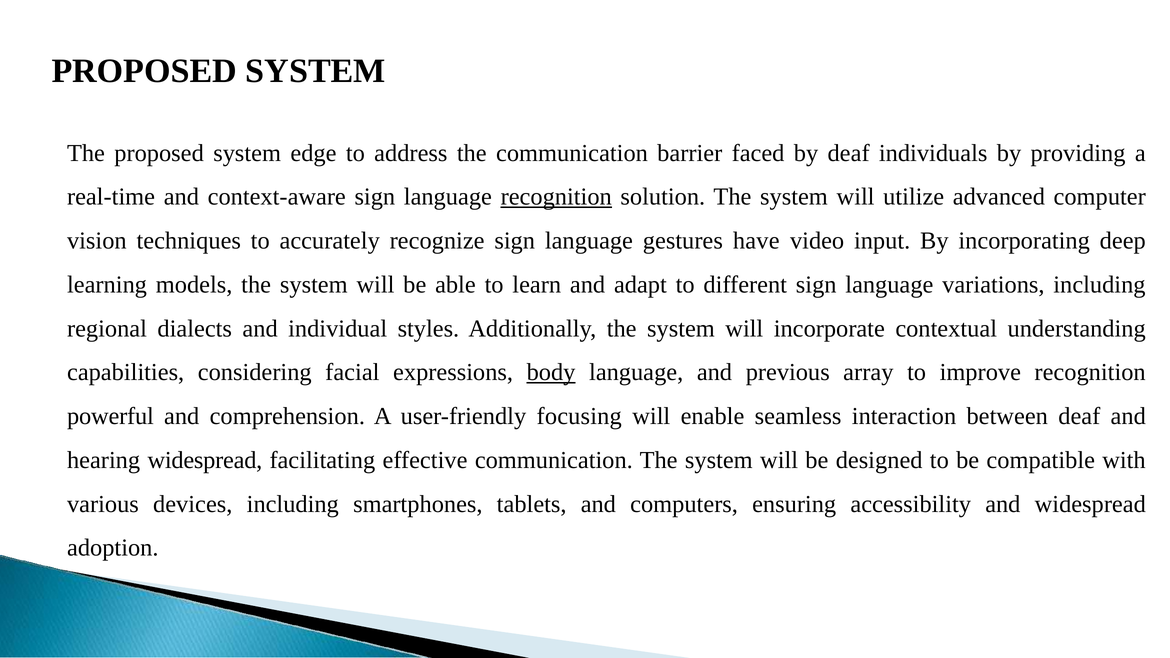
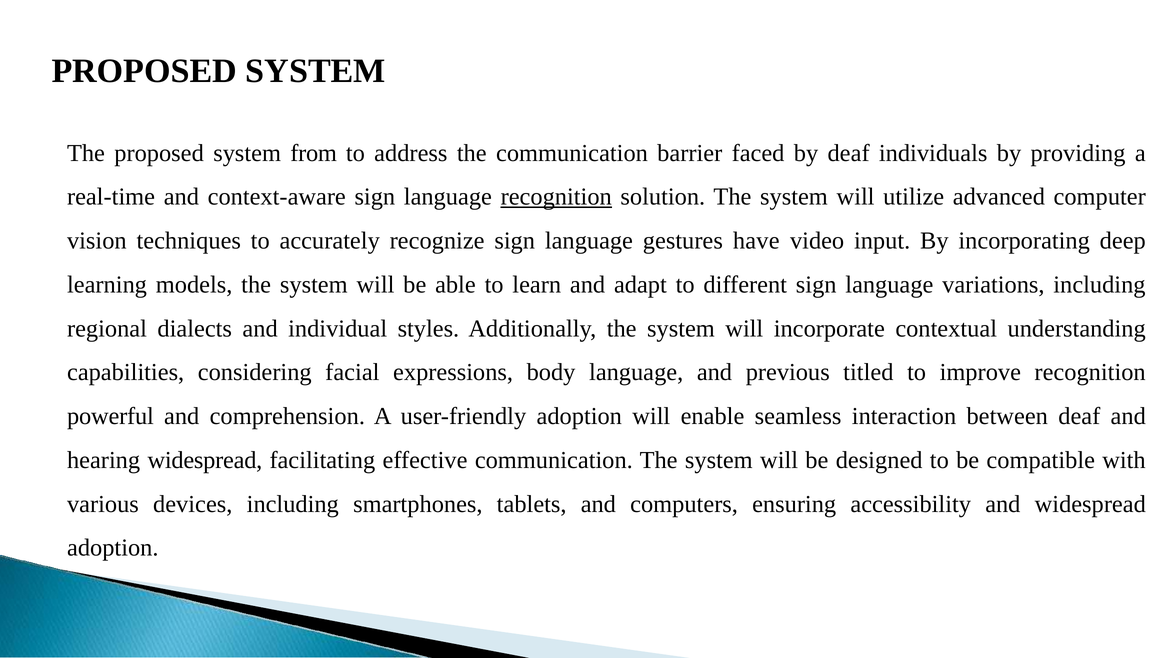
edge: edge -> from
body underline: present -> none
array: array -> titled
user-friendly focusing: focusing -> adoption
